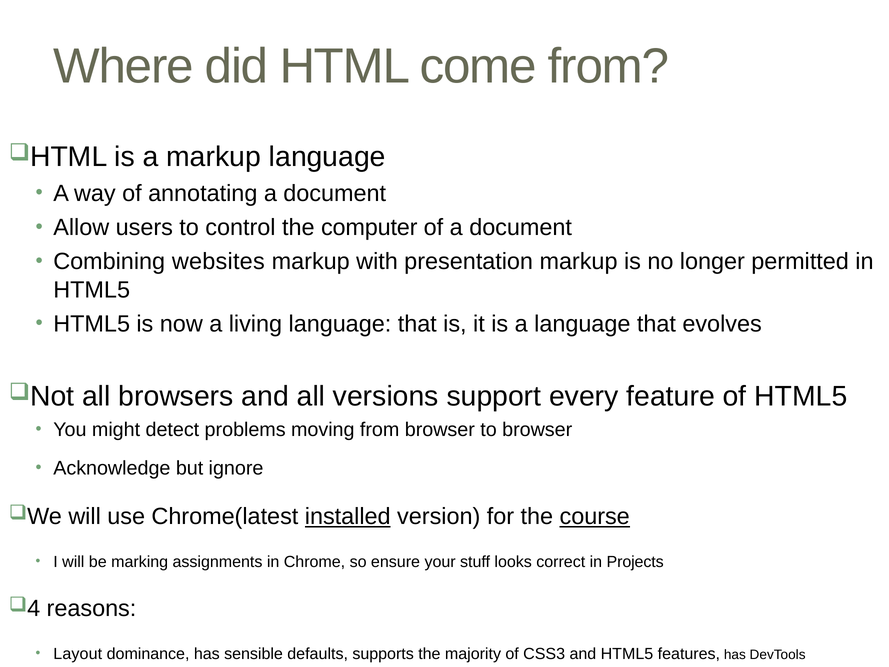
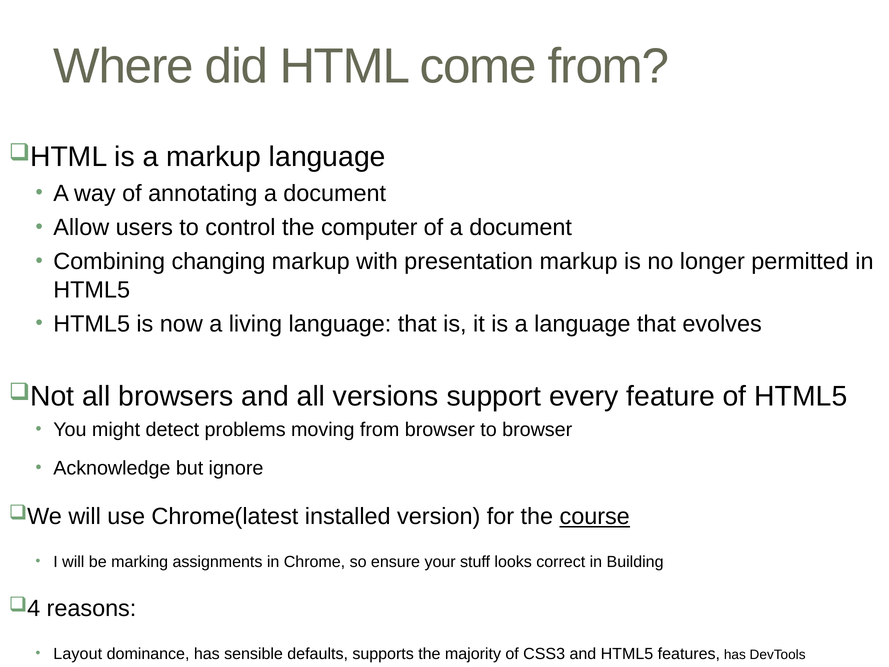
websites: websites -> changing
installed underline: present -> none
Projects: Projects -> Building
